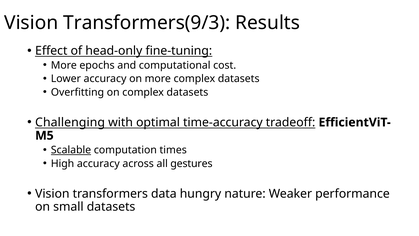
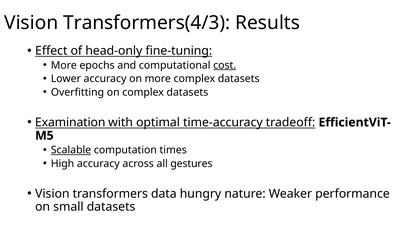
Transformers(9/3: Transformers(9/3 -> Transformers(4/3
cost underline: none -> present
Challenging: Challenging -> Examination
